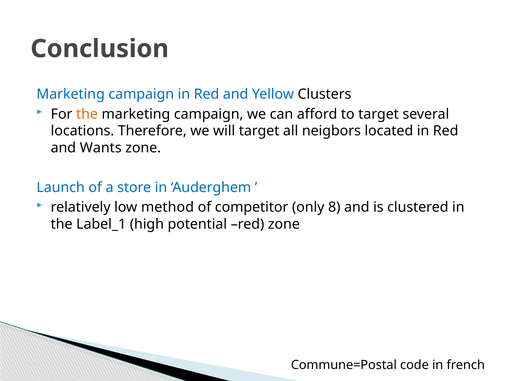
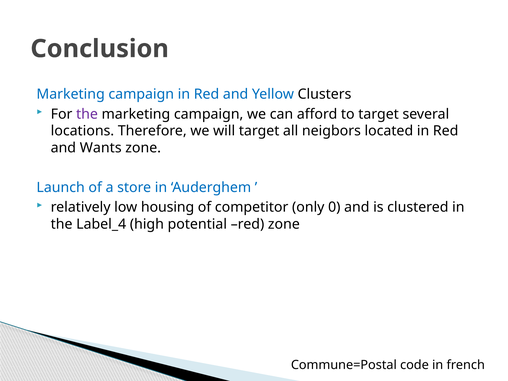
the at (87, 114) colour: orange -> purple
method: method -> housing
8: 8 -> 0
Label_1: Label_1 -> Label_4
